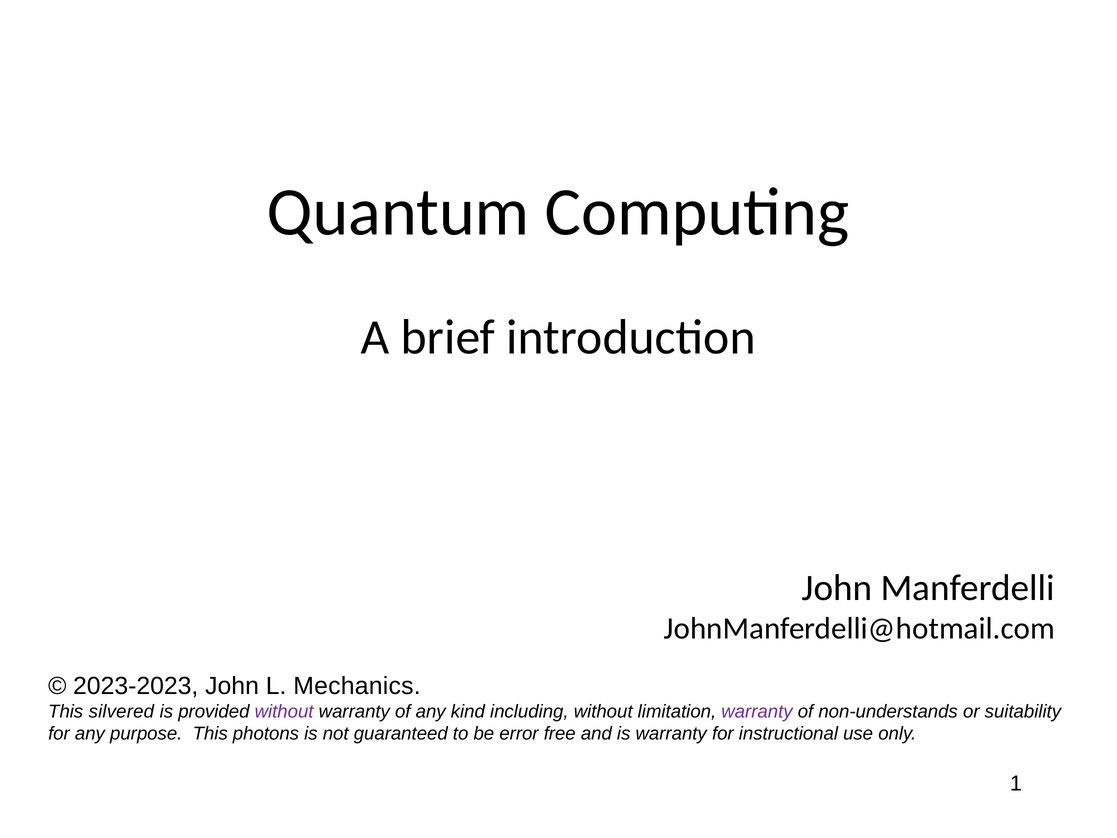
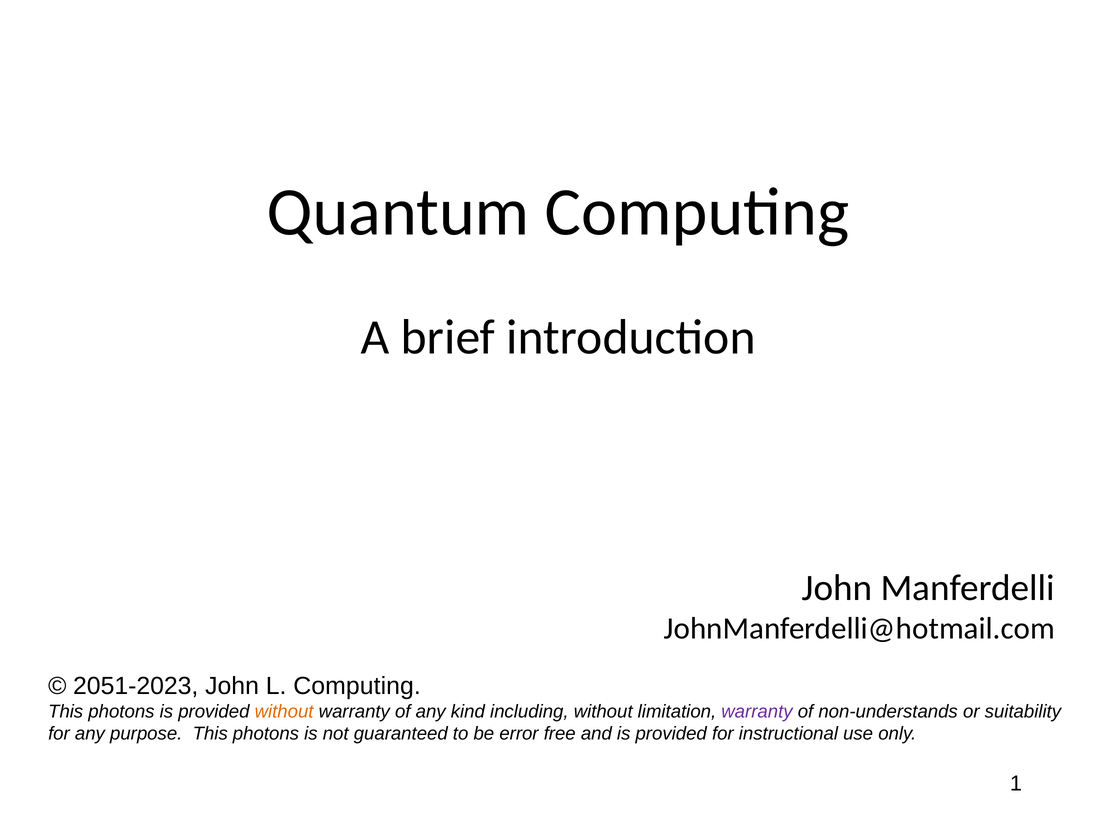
2023-2023: 2023-2023 -> 2051-2023
L Mechanics: Mechanics -> Computing
silvered at (121, 711): silvered -> photons
without at (284, 711) colour: purple -> orange
and is warranty: warranty -> provided
